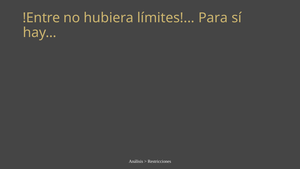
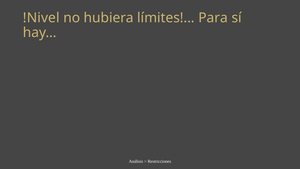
!Entre: !Entre -> !Nivel
